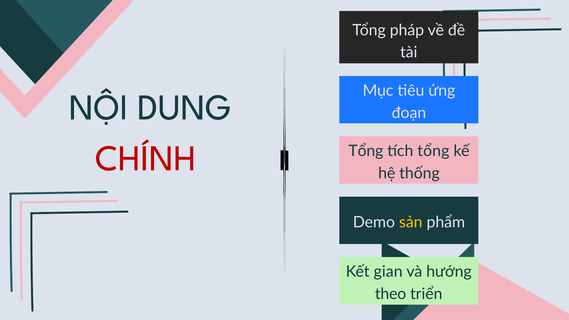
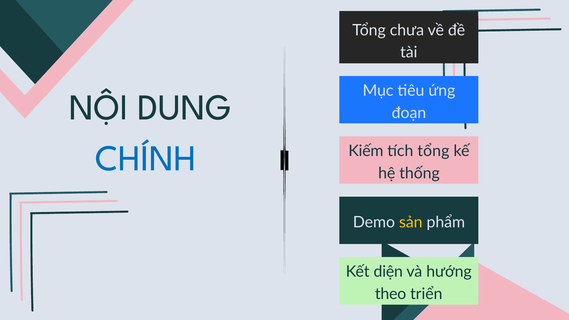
pháp: pháp -> chưa
CHÍNH colour: red -> blue
Tổng at (366, 151): Tổng -> Kiếm
gian: gian -> diện
